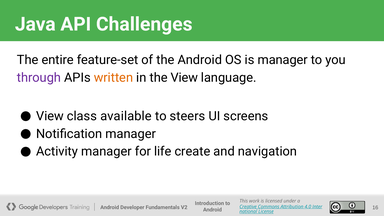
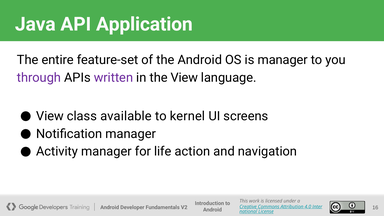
Challenges: Challenges -> Application
written colour: orange -> purple
steers: steers -> kernel
create: create -> action
